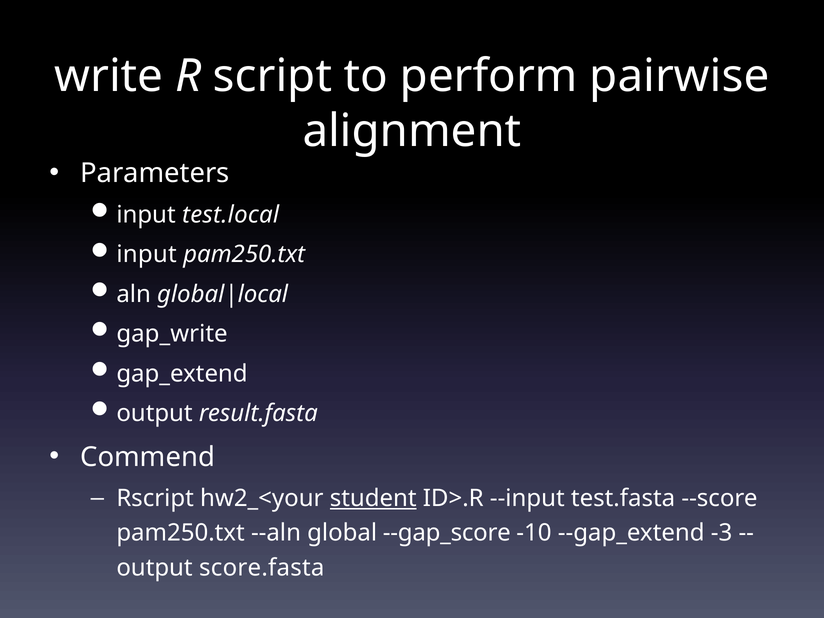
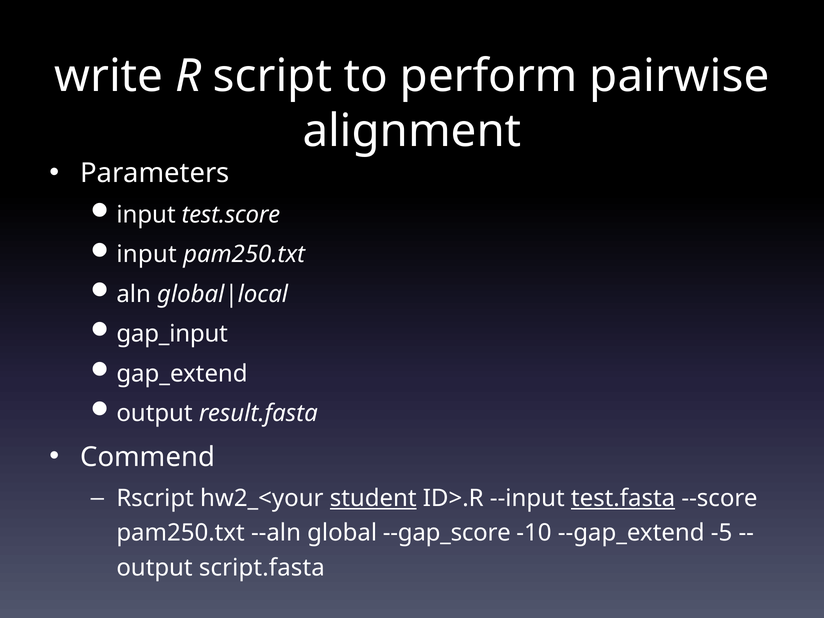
test.local: test.local -> test.score
gap_write: gap_write -> gap_input
test.fasta underline: none -> present
-3: -3 -> -5
score.fasta: score.fasta -> script.fasta
